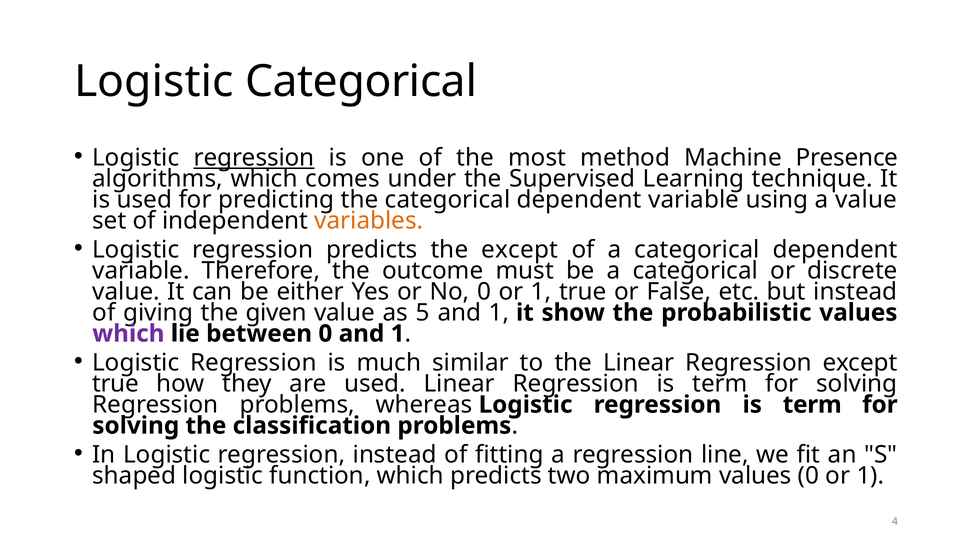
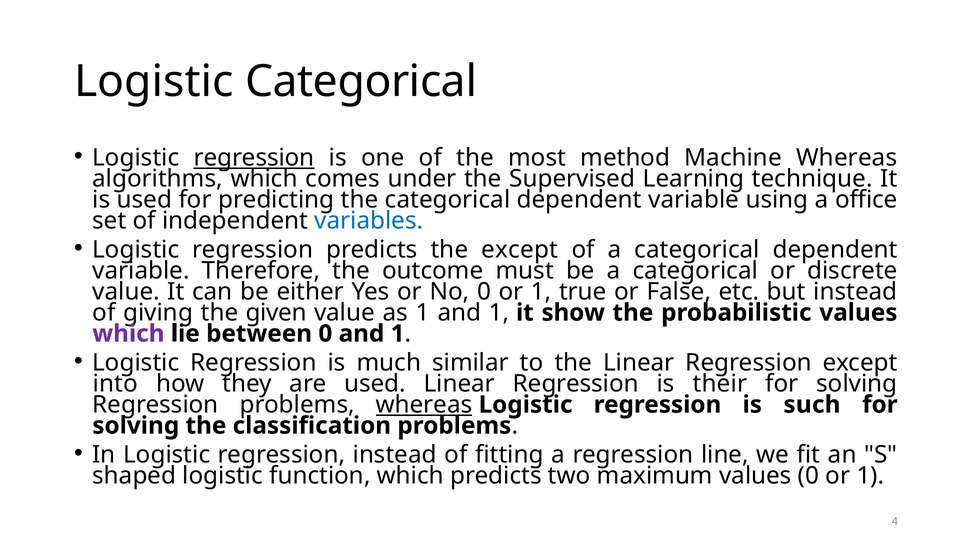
Machine Presence: Presence -> Whereas
a value: value -> office
variables colour: orange -> blue
as 5: 5 -> 1
true at (116, 384): true -> into
Linear Regression is term: term -> their
whereas at (424, 405) underline: none -> present
Logistic regression is term: term -> such
